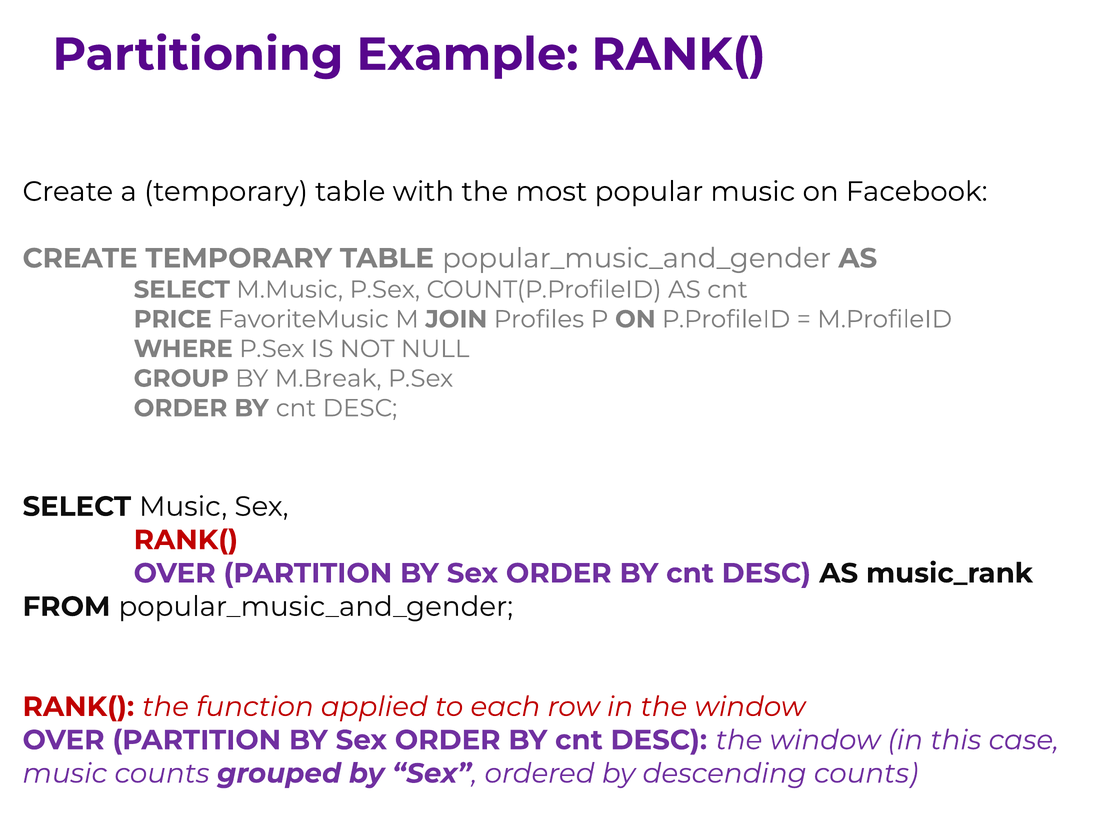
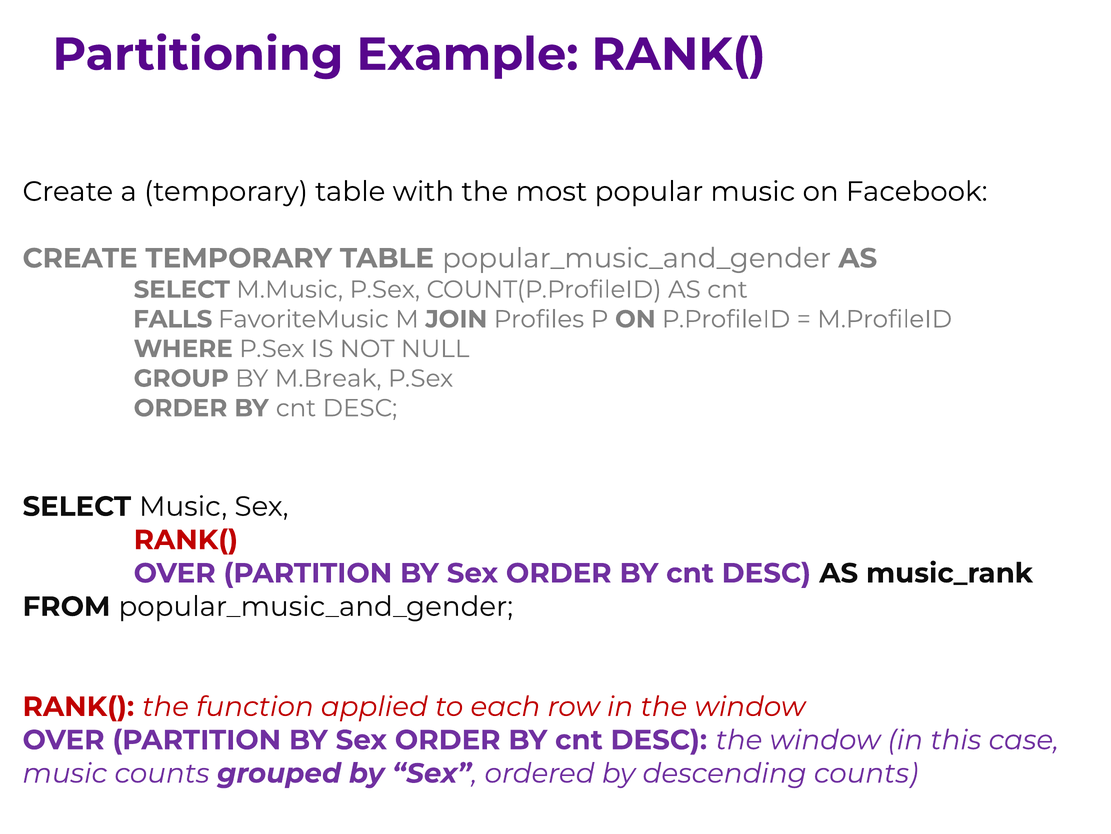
PRICE: PRICE -> FALLS
